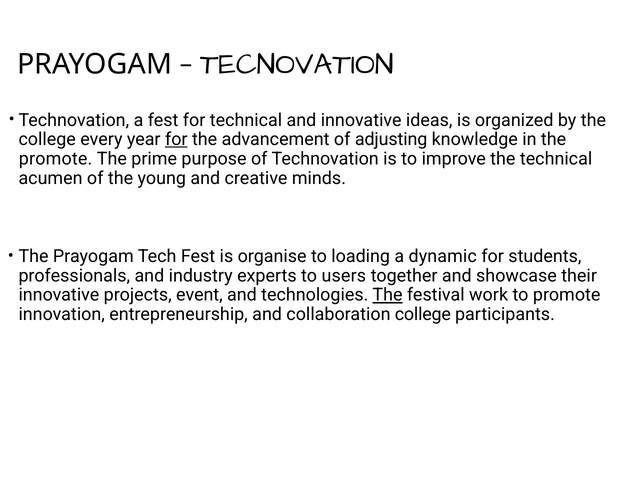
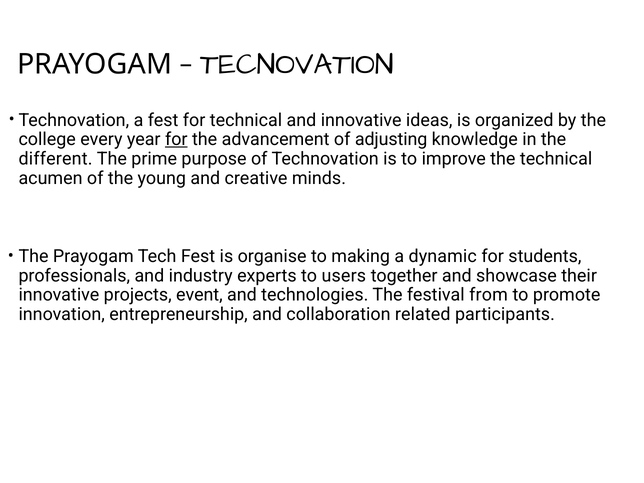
promote at (56, 159): promote -> different
loading: loading -> making
The at (387, 295) underline: present -> none
work: work -> from
collaboration college: college -> related
